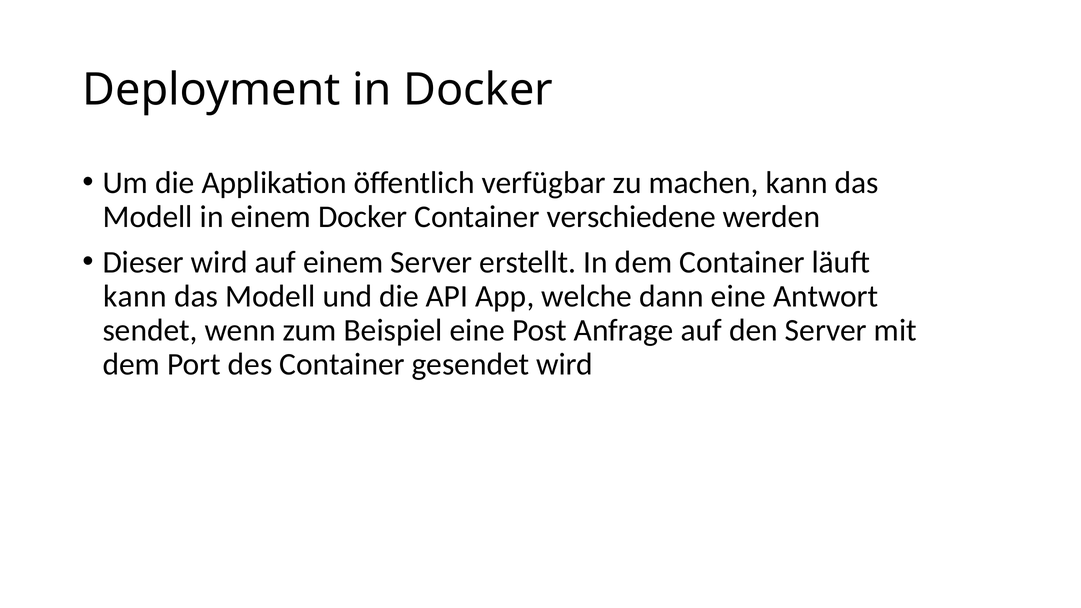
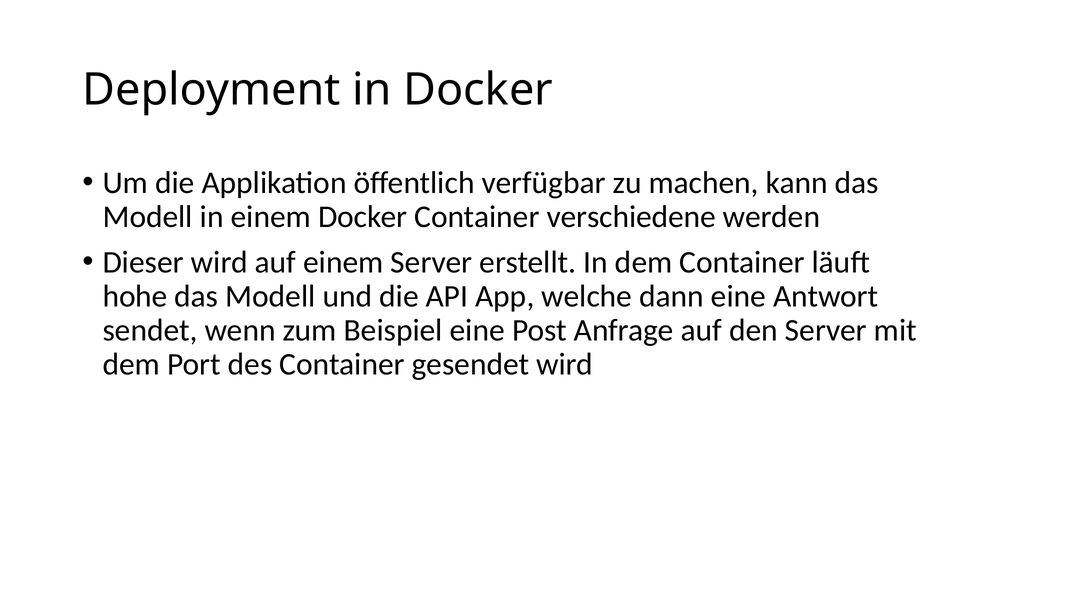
kann at (135, 296): kann -> hohe
